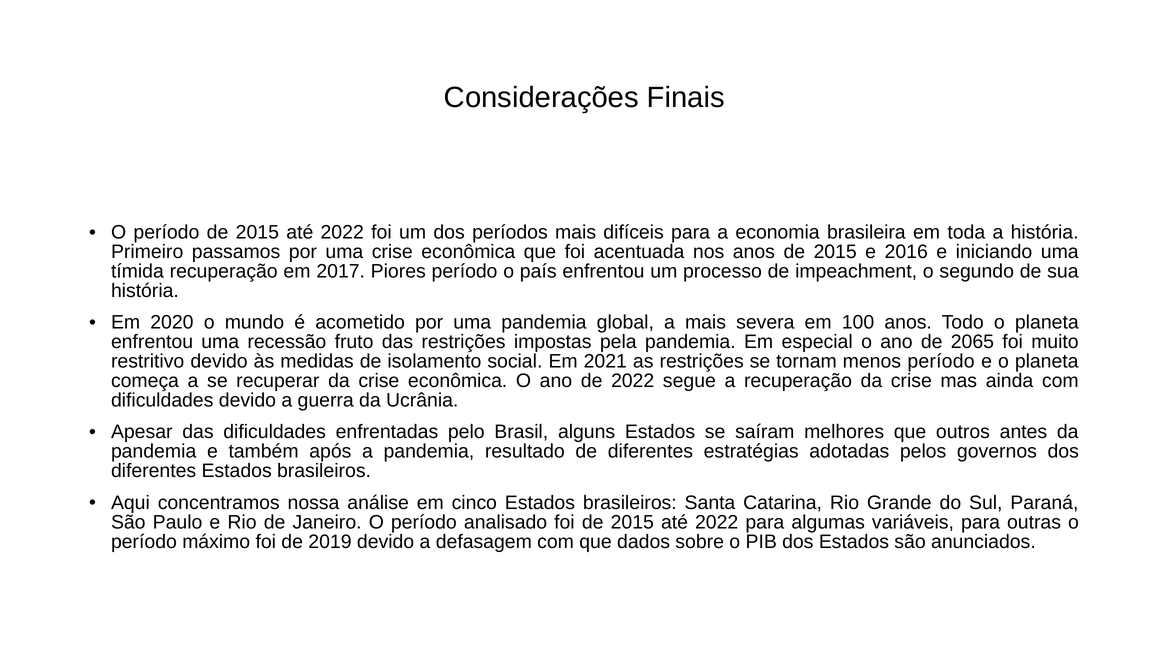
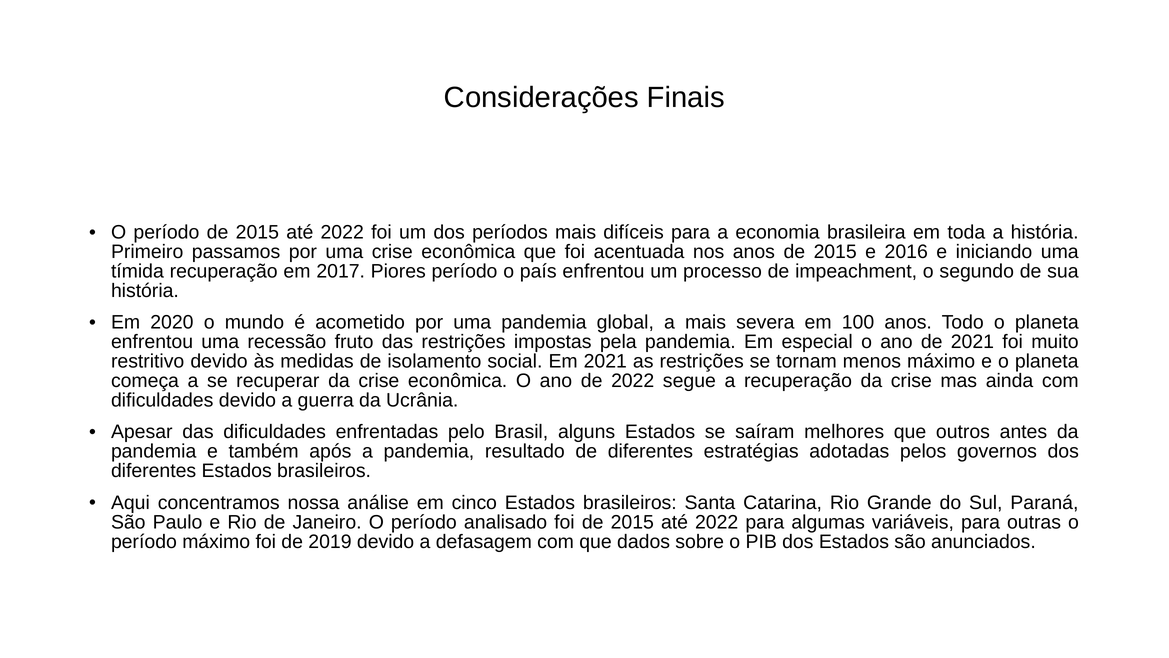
de 2065: 2065 -> 2021
menos período: período -> máximo
